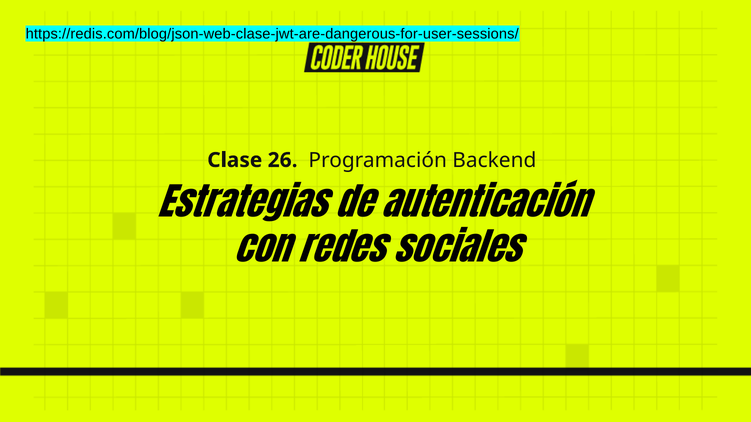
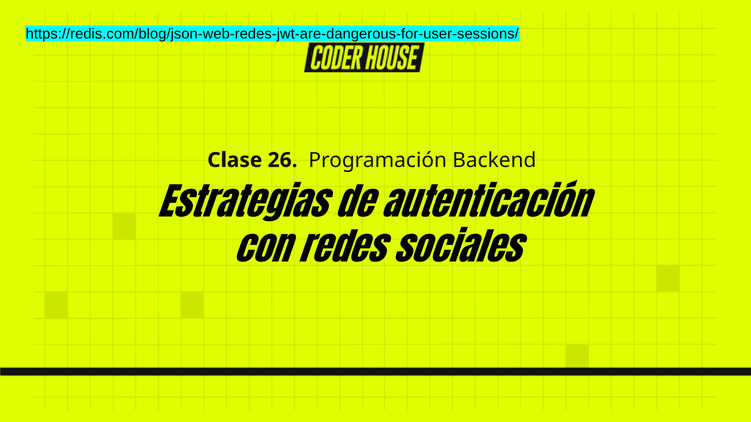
https://redis.com/blog/json-web-clase-jwt-are-dangerous-for-user-sessions/: https://redis.com/blog/json-web-clase-jwt-are-dangerous-for-user-sessions/ -> https://redis.com/blog/json-web-redes-jwt-are-dangerous-for-user-sessions/
